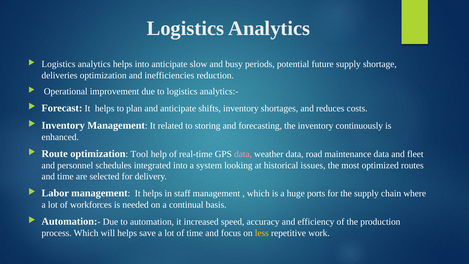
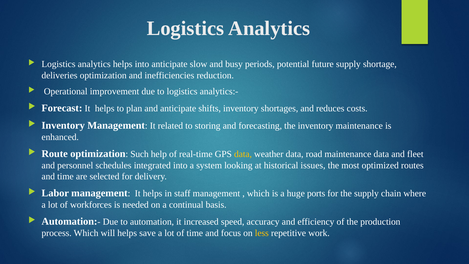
inventory continuously: continuously -> maintenance
Tool: Tool -> Such
data at (243, 154) colour: pink -> yellow
